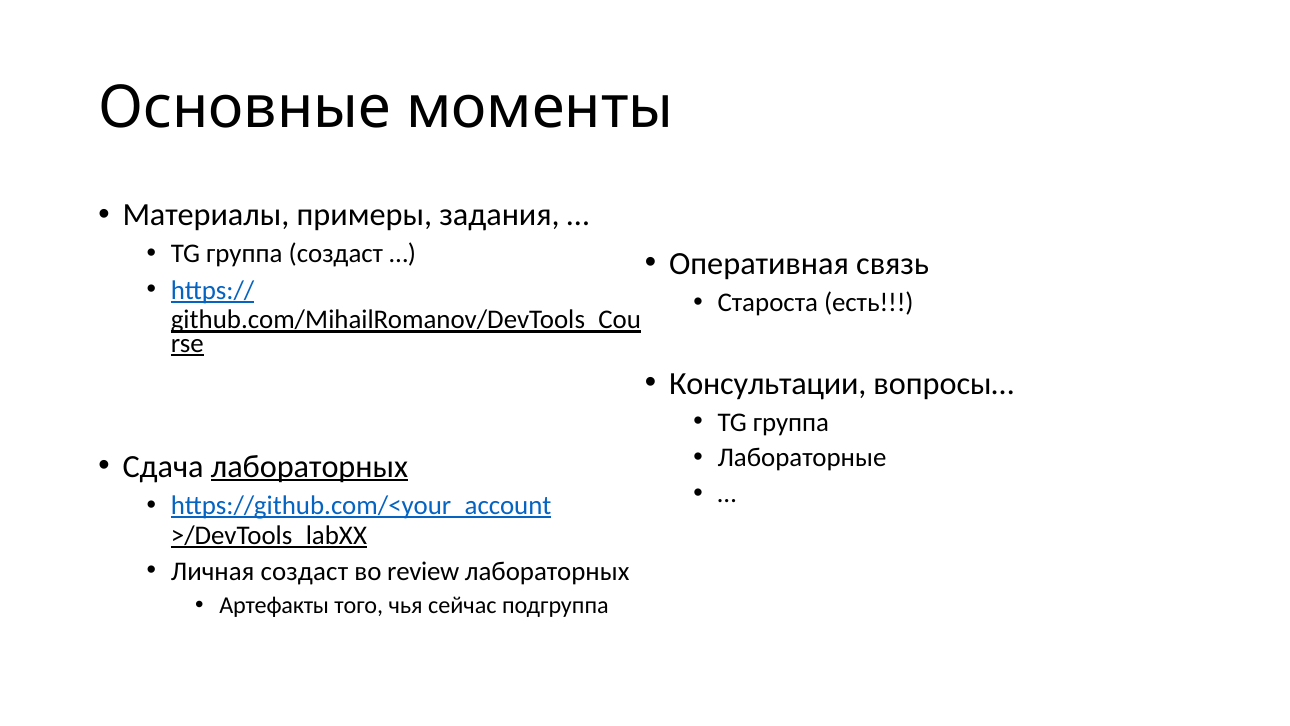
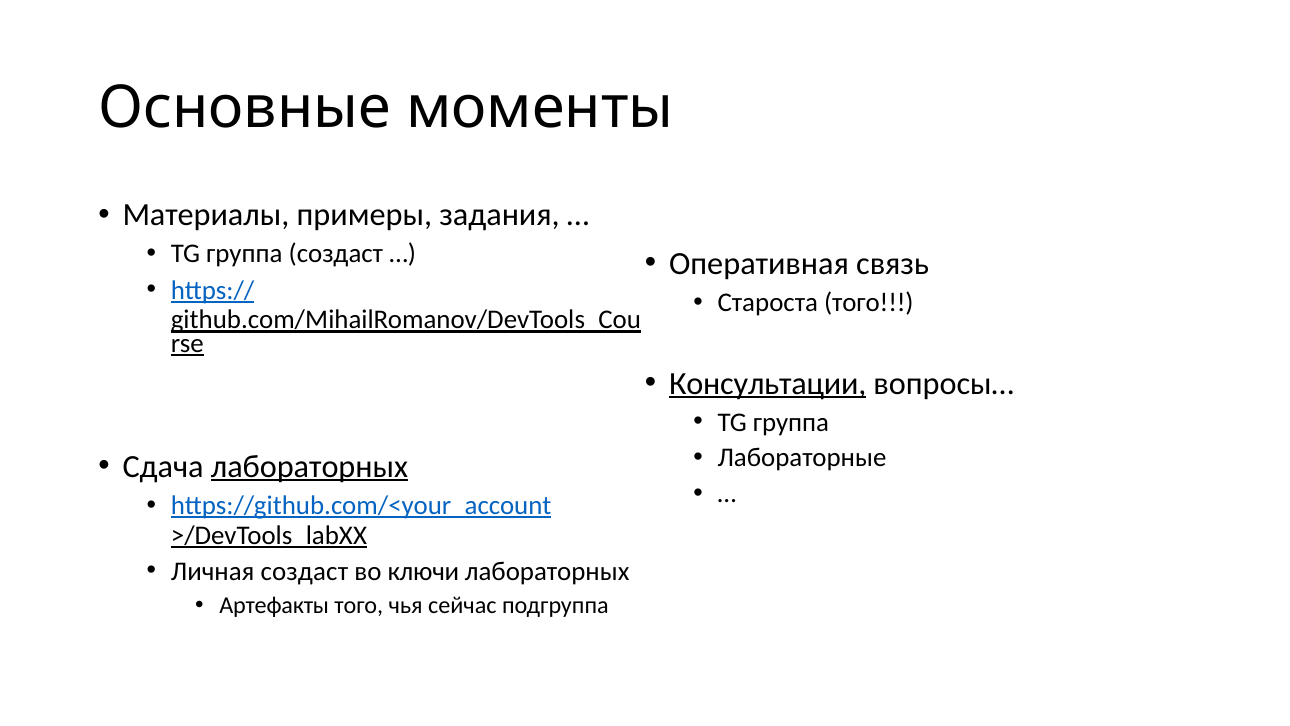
Староста есть: есть -> того
Консультации underline: none -> present
review: review -> ключи
